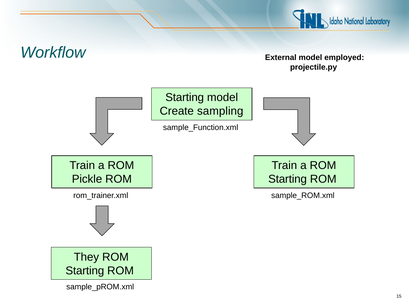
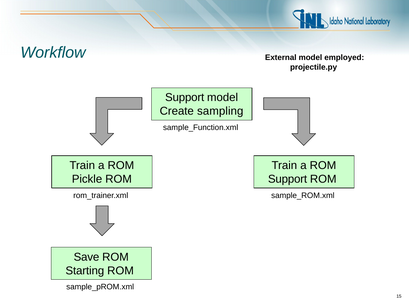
Starting at (185, 97): Starting -> Support
Starting at (288, 179): Starting -> Support
They: They -> Save
